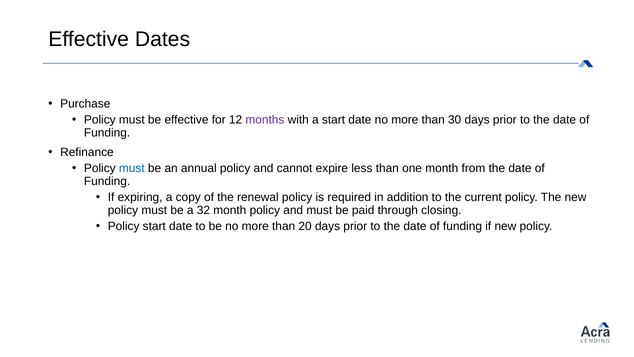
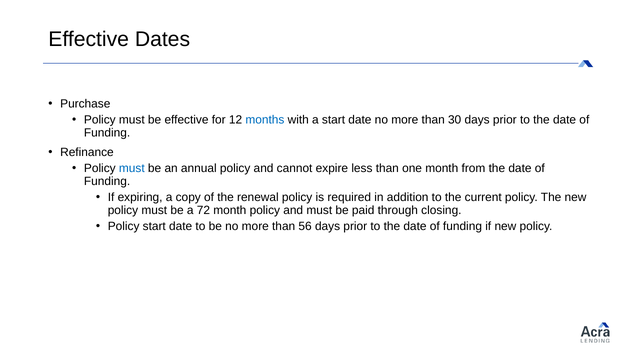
months colour: purple -> blue
32: 32 -> 72
20: 20 -> 56
